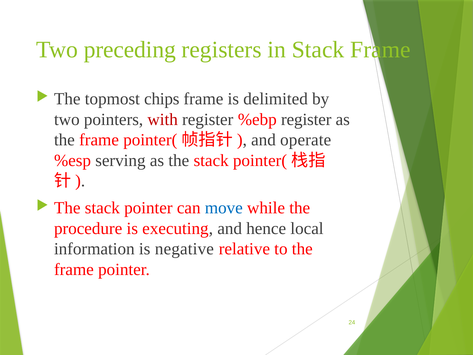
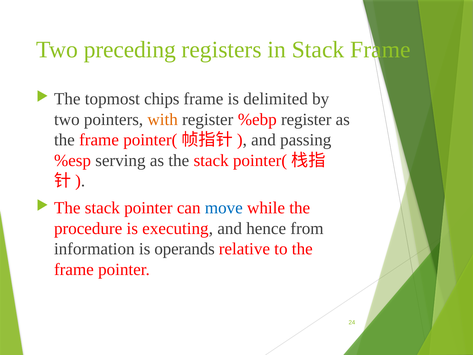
with colour: red -> orange
operate: operate -> passing
local: local -> from
negative: negative -> operands
